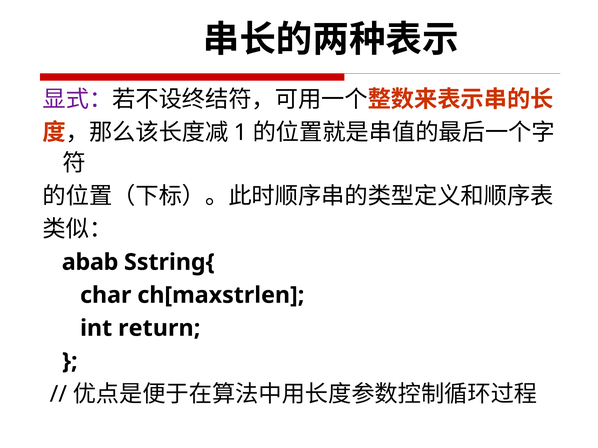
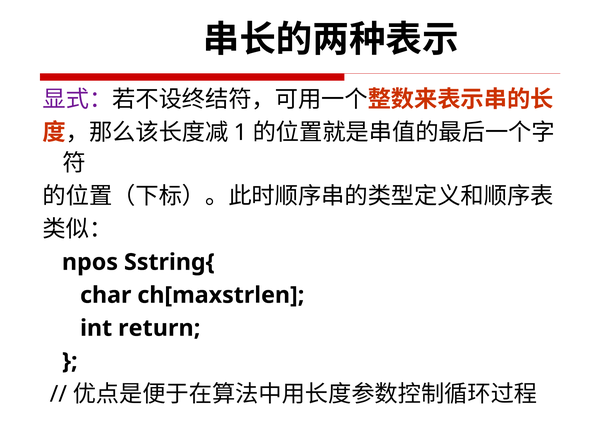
abab: abab -> npos
